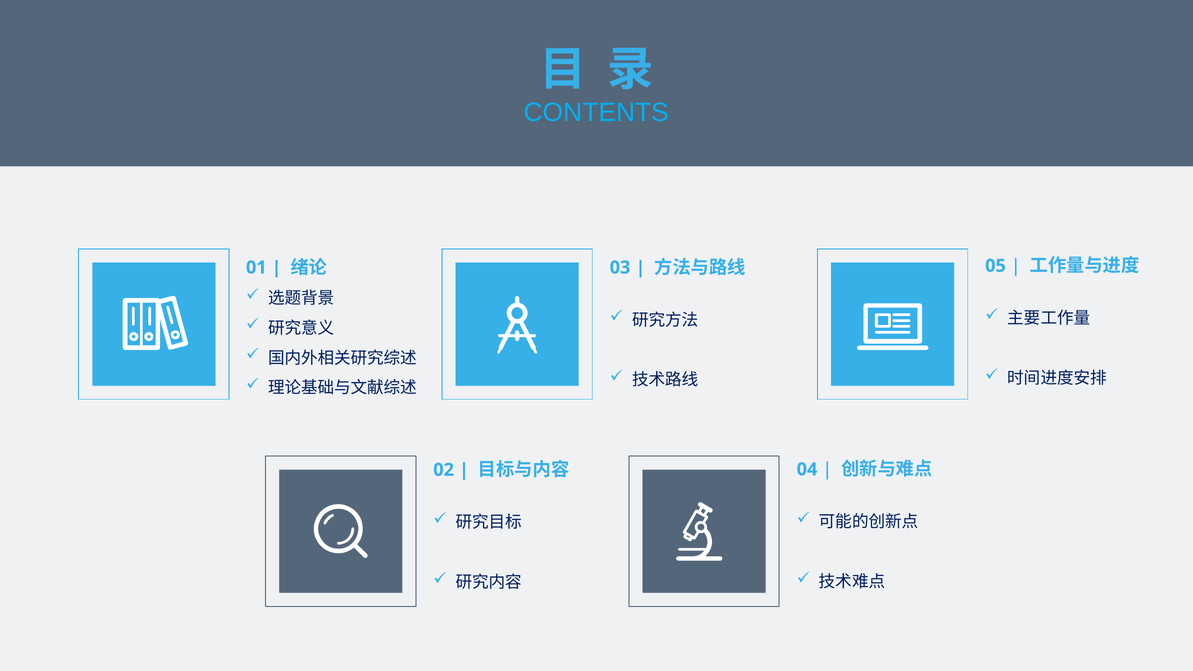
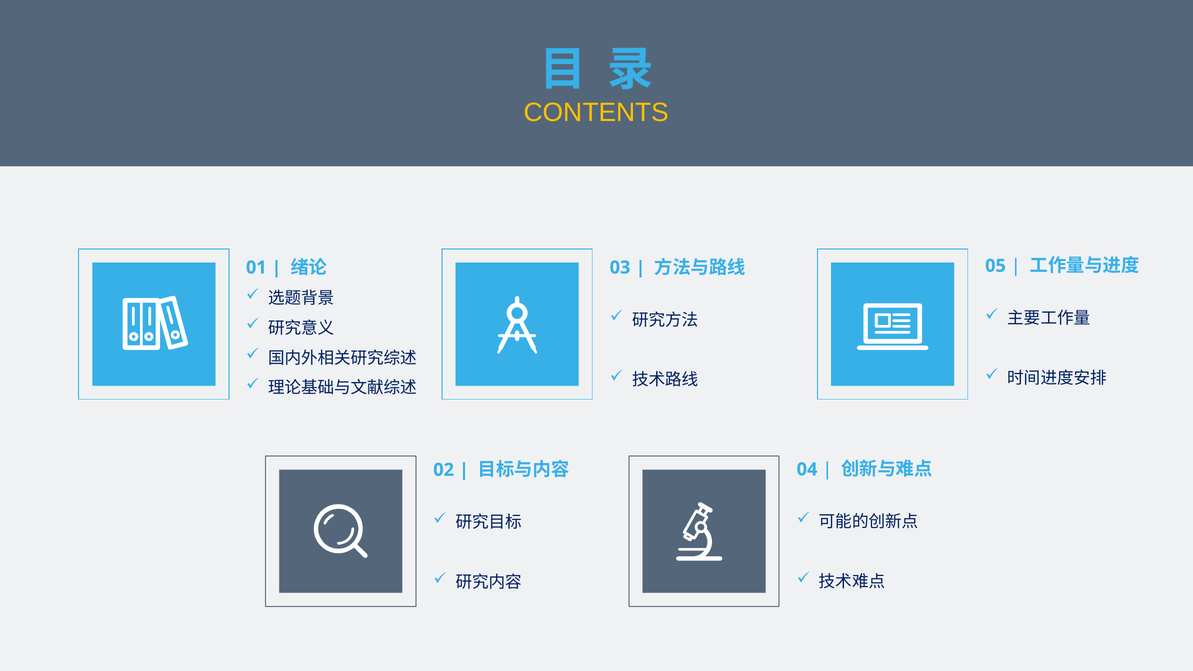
CONTENTS colour: light blue -> yellow
